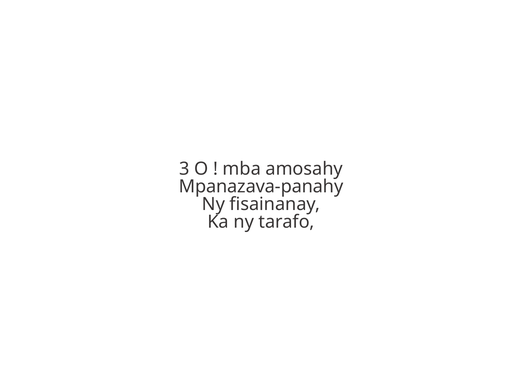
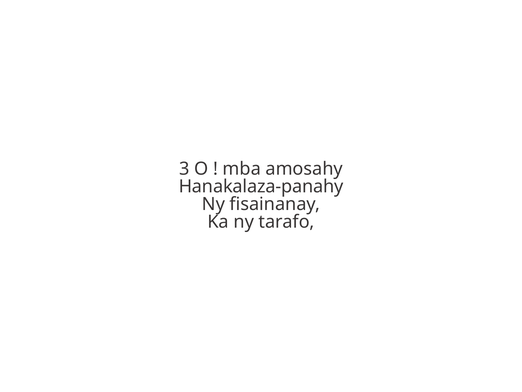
Mpanazava-panahy: Mpanazava-panahy -> Hanakalaza-panahy
